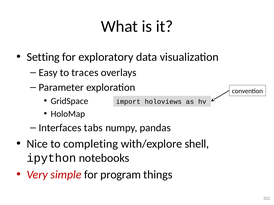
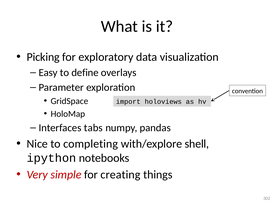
Setting: Setting -> Picking
traces: traces -> define
program: program -> creating
